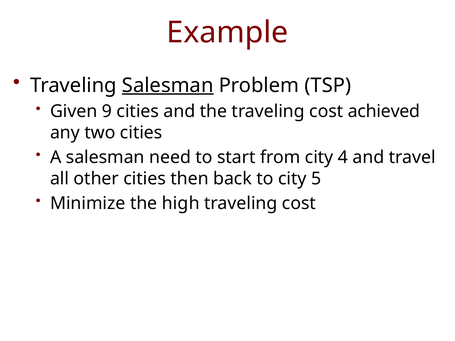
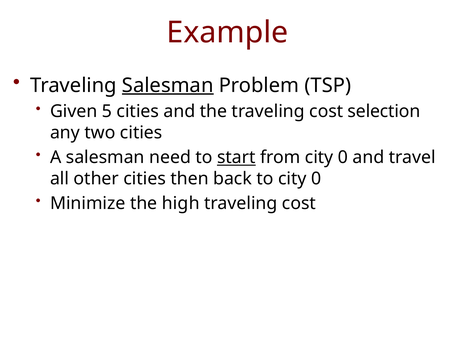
9: 9 -> 5
achieved: achieved -> selection
start underline: none -> present
from city 4: 4 -> 0
to city 5: 5 -> 0
